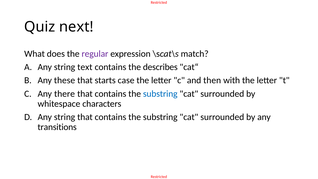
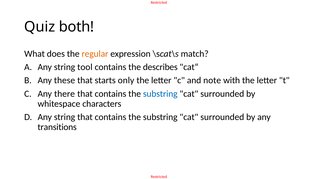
next: next -> both
regular colour: purple -> orange
text: text -> tool
case: case -> only
then: then -> note
